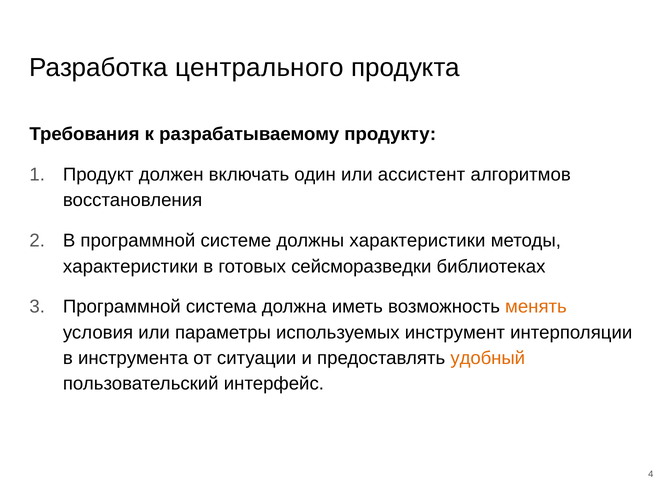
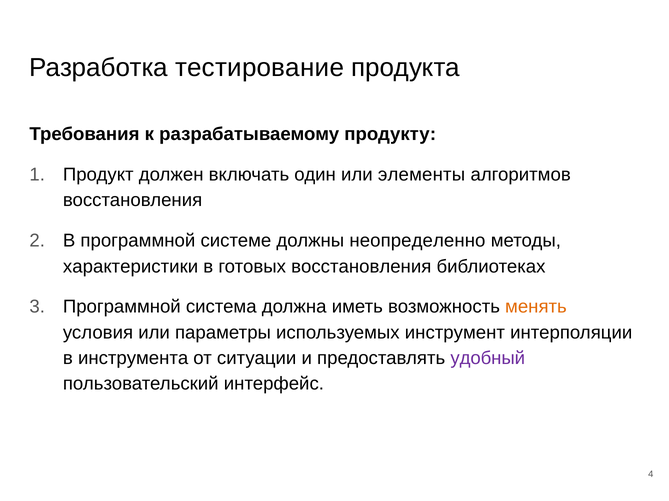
центрального: центрального -> тестирование
ассистент: ассистент -> элементы
должны характеристики: характеристики -> неопределенно
готовых сейсморазведки: сейсморазведки -> восстановления
удобный colour: orange -> purple
